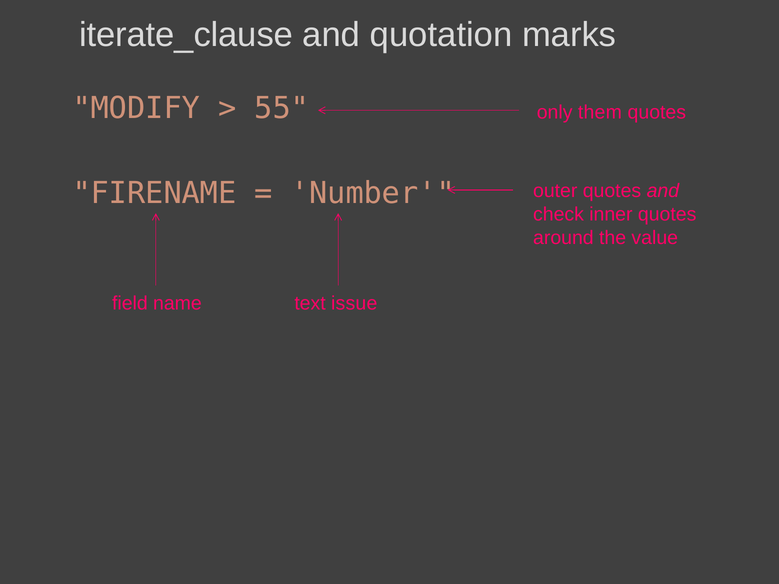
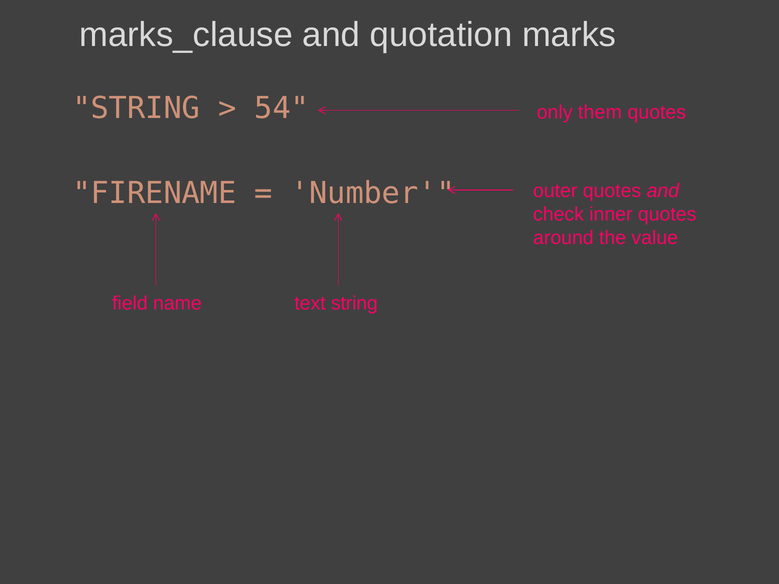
iterate_clause: iterate_clause -> marks_clause
MODIFY at (136, 109): MODIFY -> STRING
55: 55 -> 54
text issue: issue -> string
